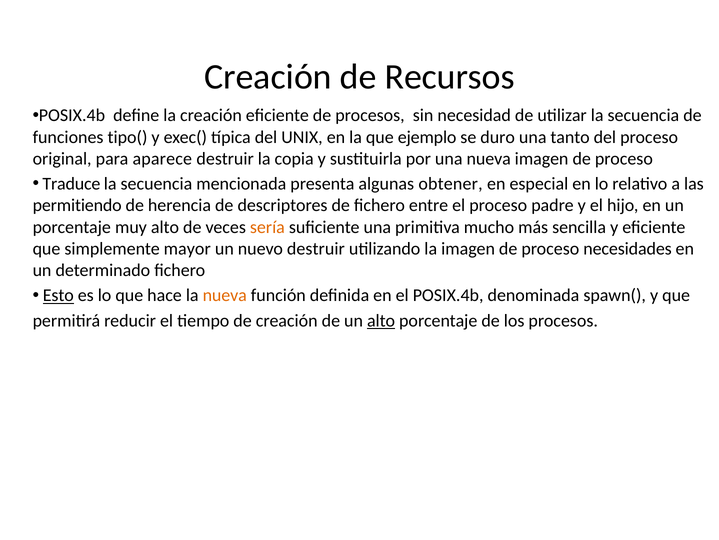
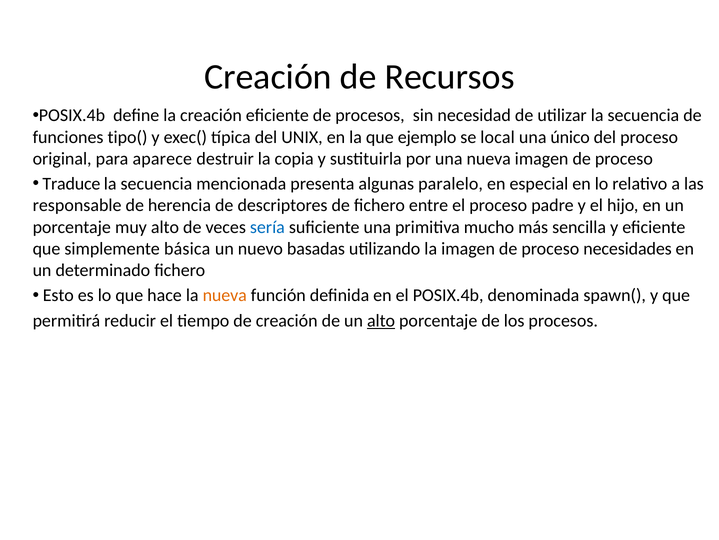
duro: duro -> local
tanto: tanto -> único
obtener: obtener -> paralelo
permitiendo: permitiendo -> responsable
sería colour: orange -> blue
mayor: mayor -> básica
nuevo destruir: destruir -> basadas
Esto underline: present -> none
